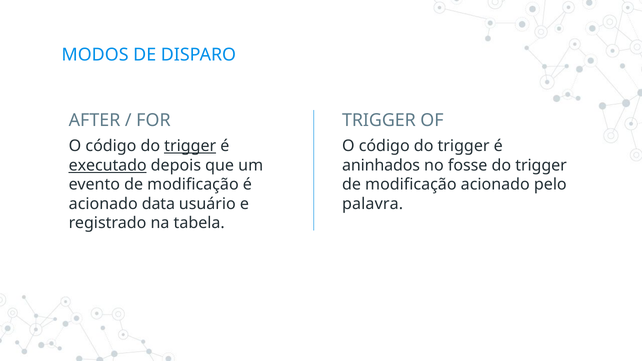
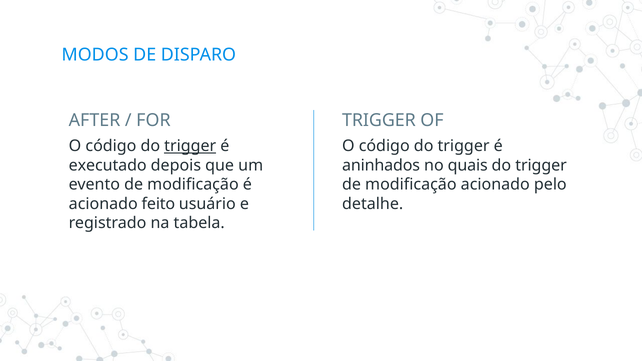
executado underline: present -> none
fosse: fosse -> quais
data: data -> feito
palavra: palavra -> detalhe
